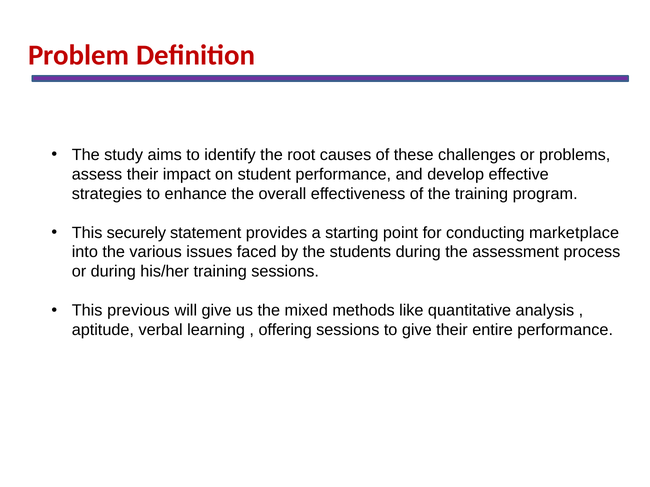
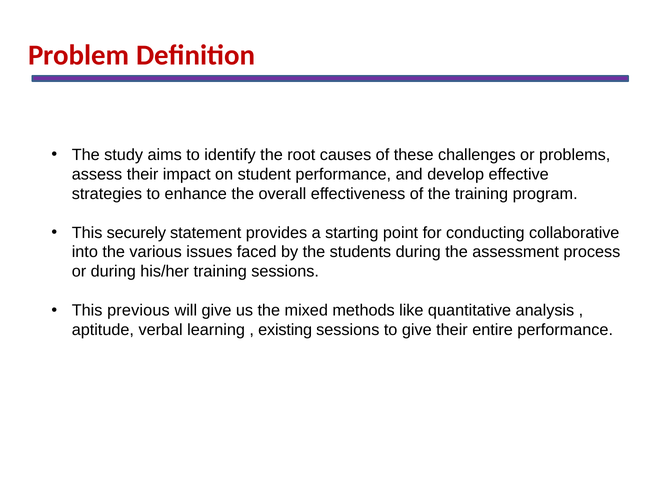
marketplace: marketplace -> collaborative
offering: offering -> existing
